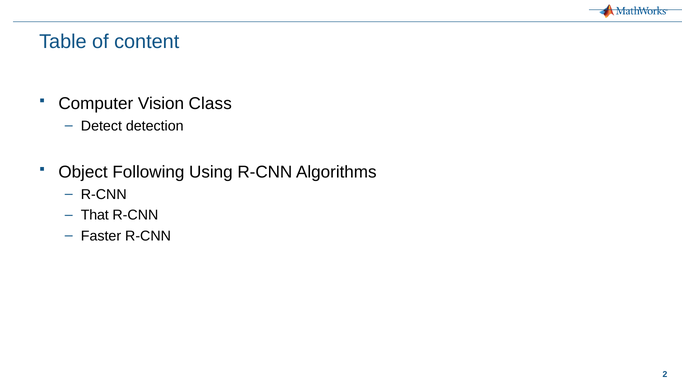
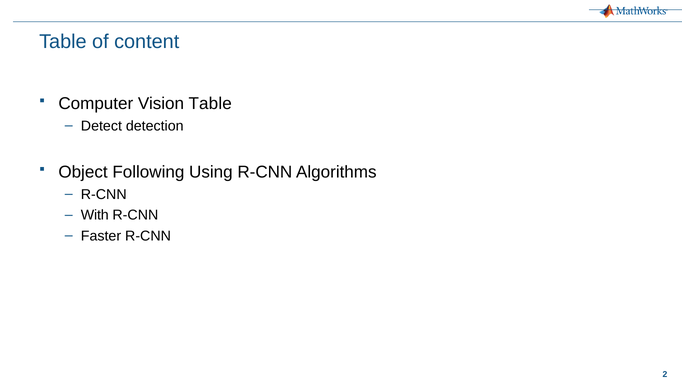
Vision Class: Class -> Table
That: That -> With
